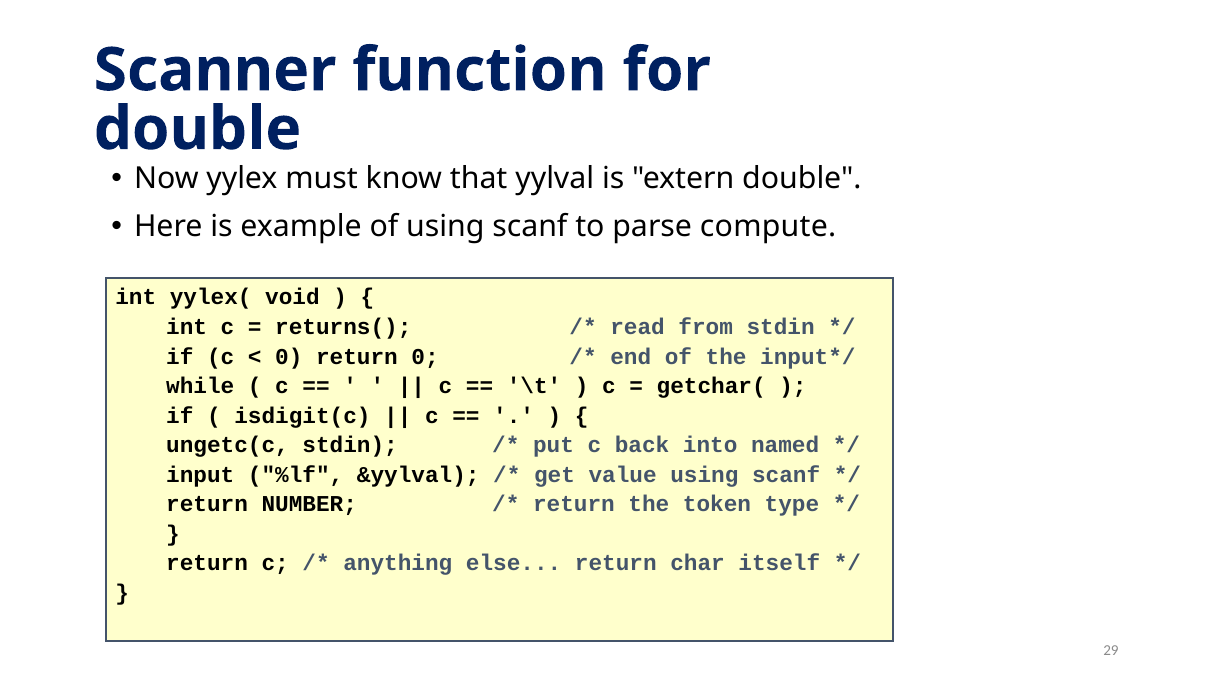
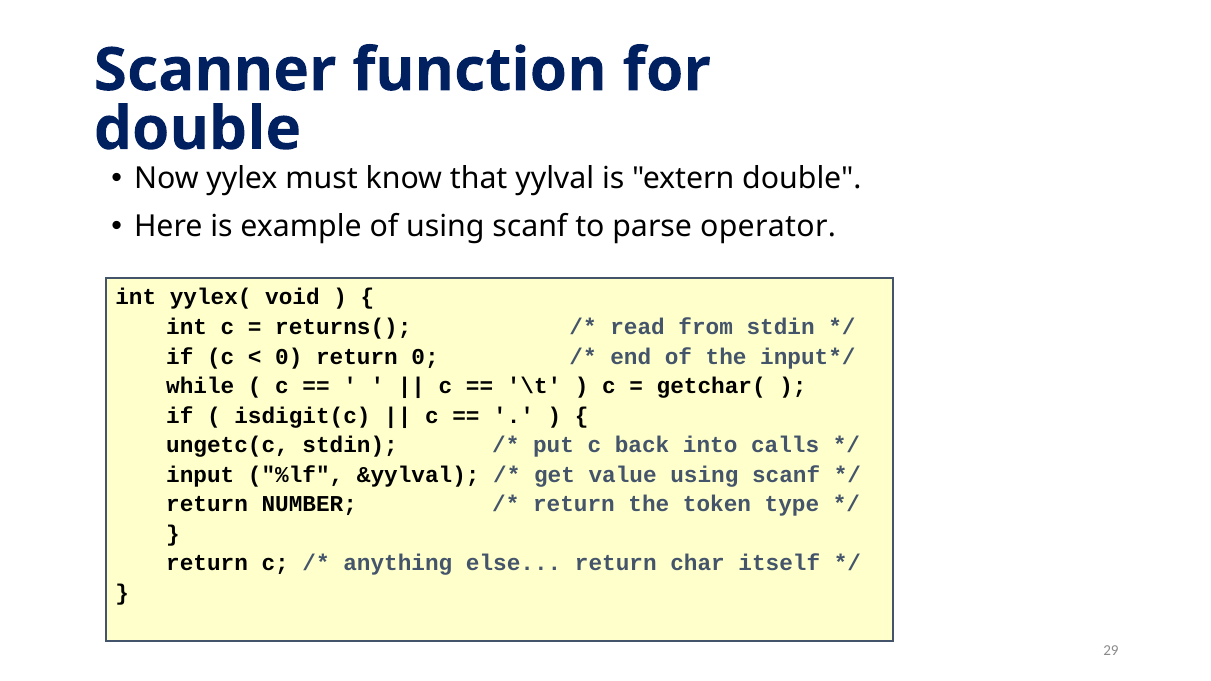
compute: compute -> operator
named: named -> calls
